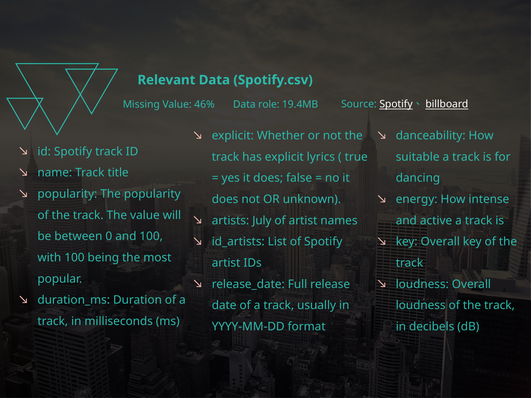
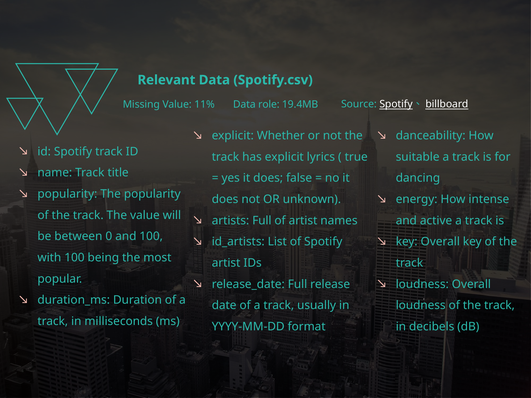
46%: 46% -> 11%
artists July: July -> Full
